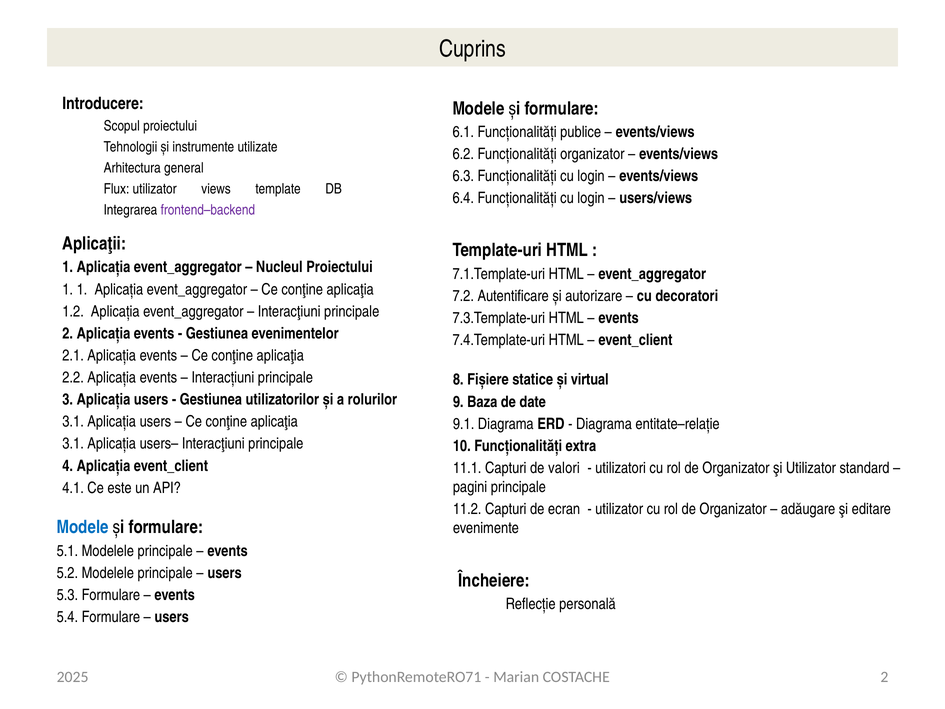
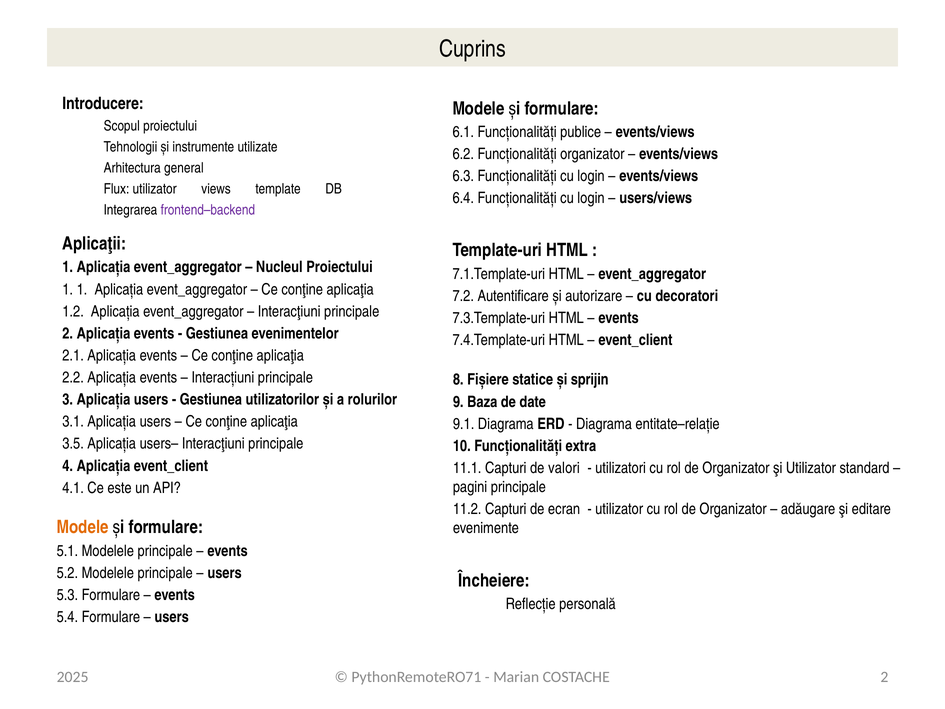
virtual: virtual -> sprijin
3.1 at (73, 444): 3.1 -> 3.5
Modele at (83, 527) colour: blue -> orange
